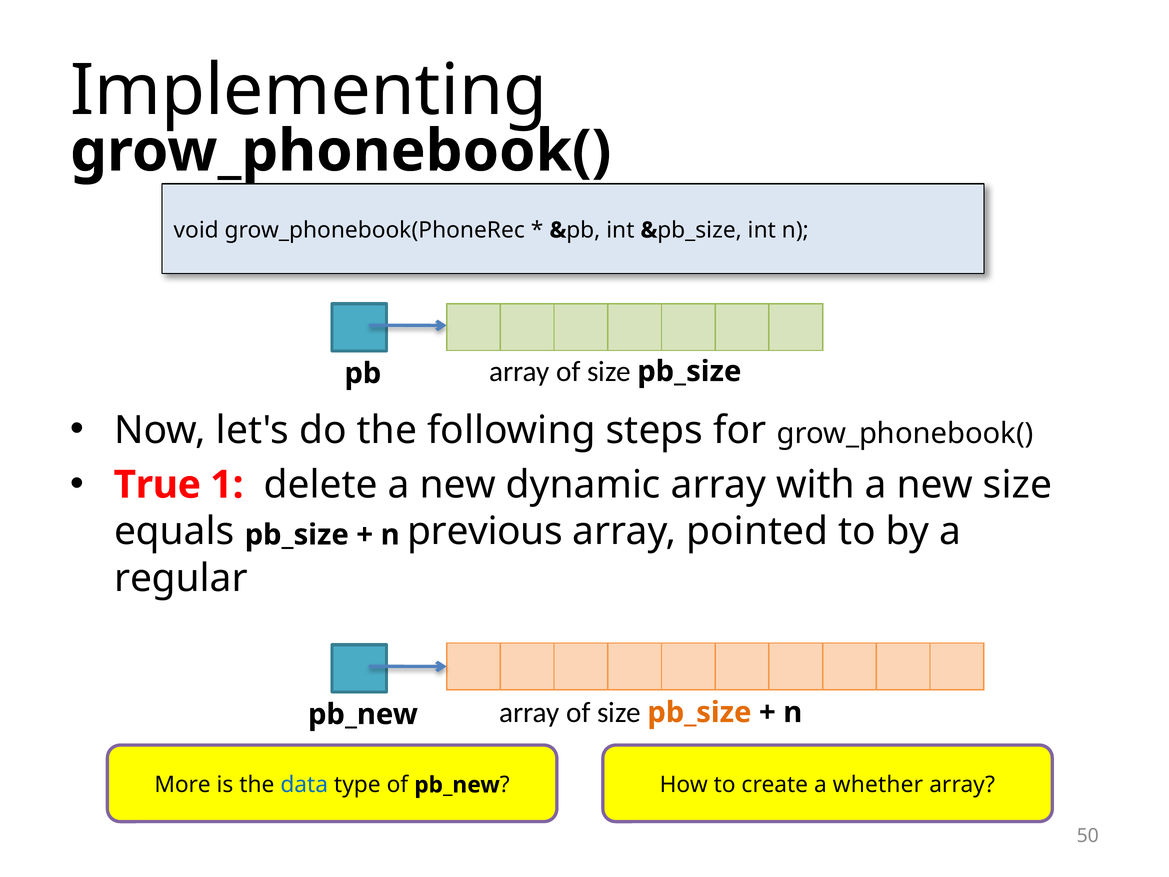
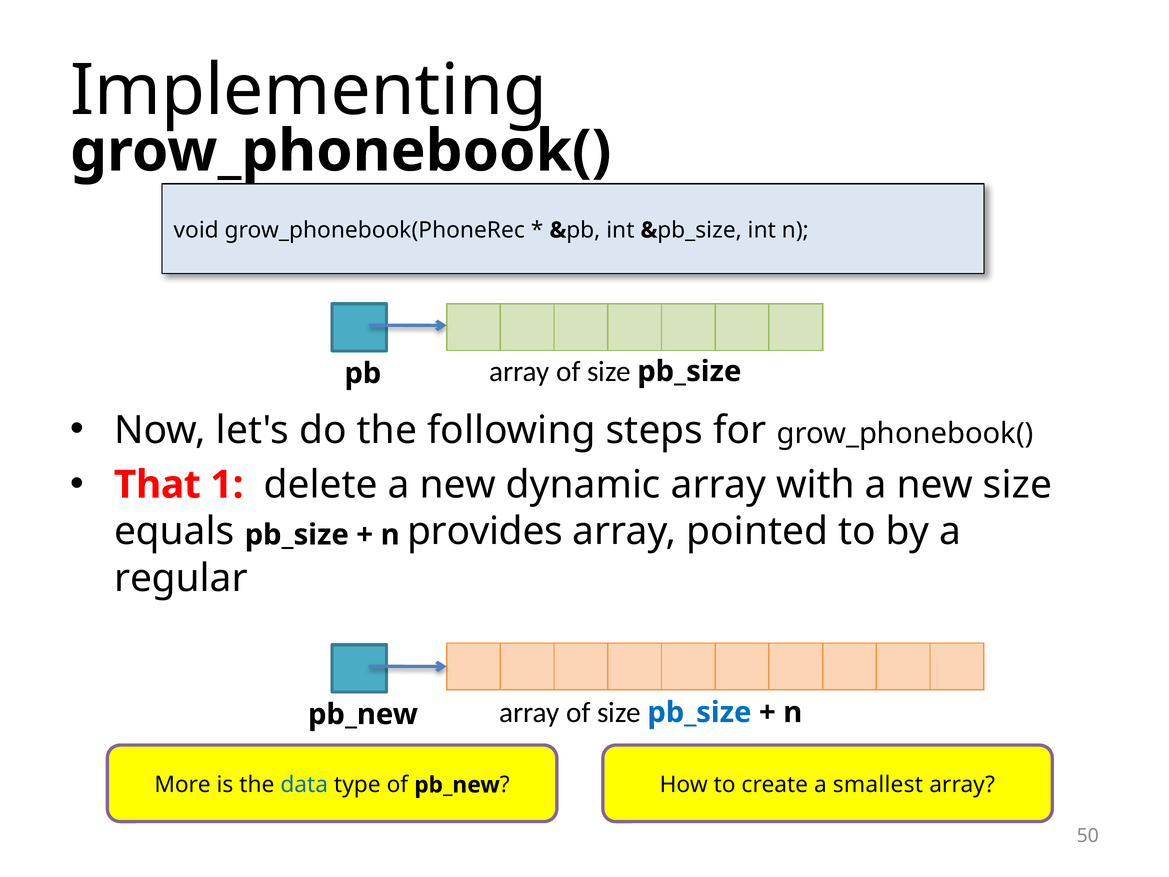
True: True -> That
previous: previous -> provides
pb_size at (699, 712) colour: orange -> blue
whether: whether -> smallest
